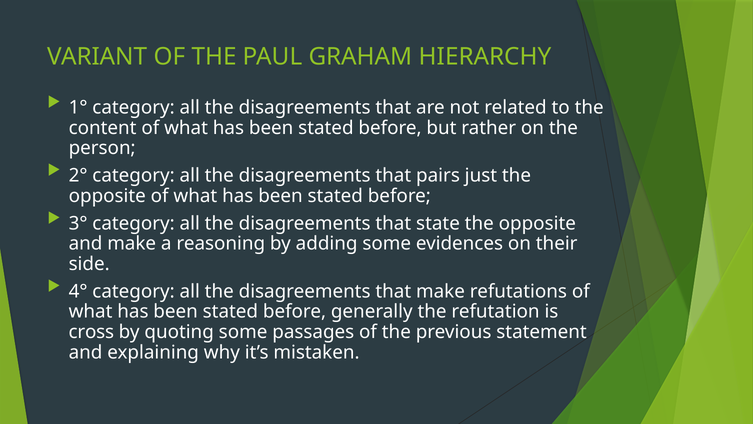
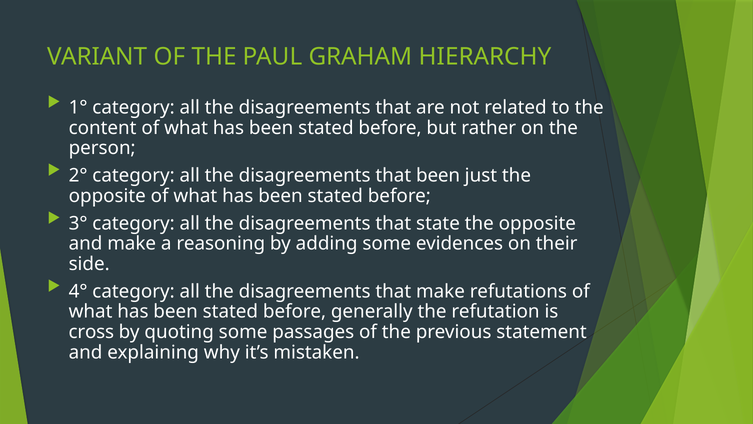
that pairs: pairs -> been
